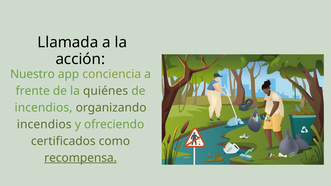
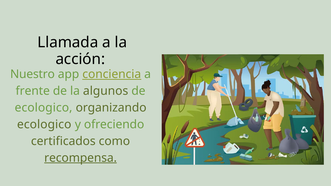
conciencia underline: none -> present
quiénes: quiénes -> algunos
incendios at (44, 108): incendios -> ecologico
incendios at (44, 125): incendios -> ecologico
